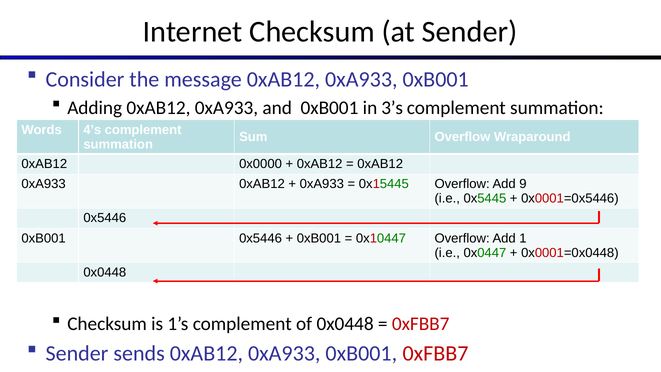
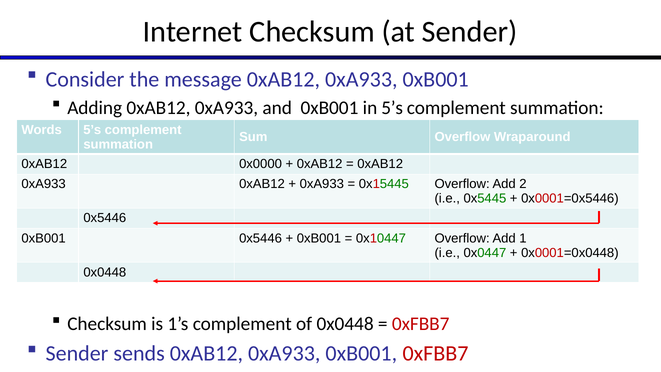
in 3’s: 3’s -> 5’s
Words 4’s: 4’s -> 5’s
9: 9 -> 2
